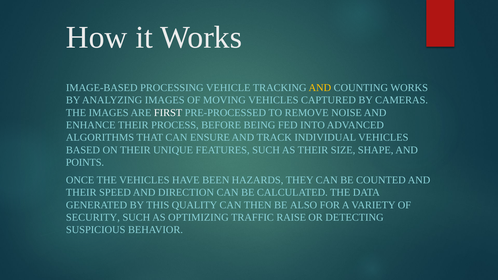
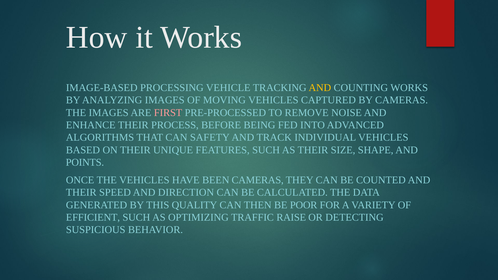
FIRST colour: white -> pink
ENSURE: ENSURE -> SAFETY
BEEN HAZARDS: HAZARDS -> CAMERAS
ALSO: ALSO -> POOR
SECURITY: SECURITY -> EFFICIENT
